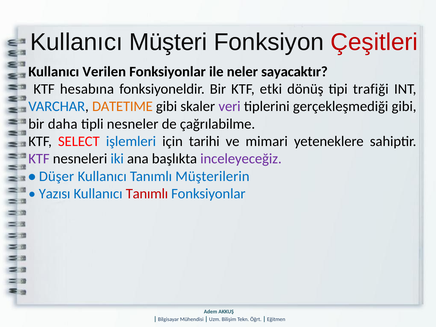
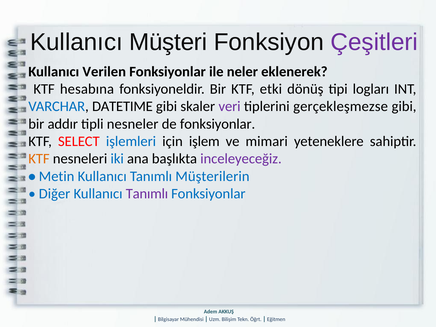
Çeşitleri colour: red -> purple
sayacaktır: sayacaktır -> eklenerek
trafiği: trafiği -> logları
DATETIME colour: orange -> black
gerçekleşmediği: gerçekleşmediği -> gerçekleşmezse
daha: daha -> addır
de çağrılabilme: çağrılabilme -> fonksiyonlar
tarihi: tarihi -> işlem
KTF at (39, 159) colour: purple -> orange
Düşer: Düşer -> Metin
Yazısı: Yazısı -> Diğer
Tanımlı at (147, 194) colour: red -> purple
